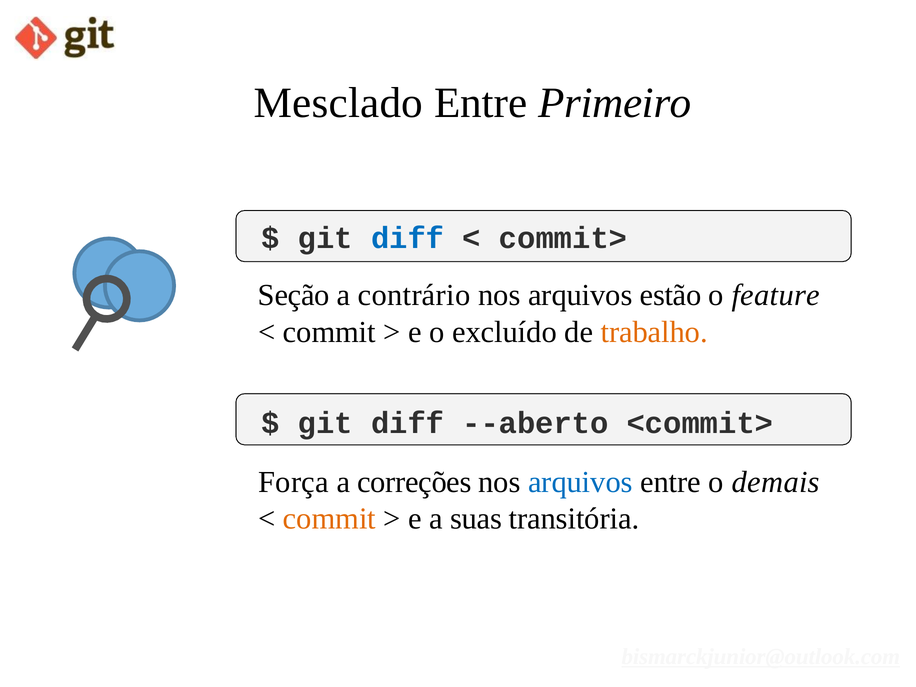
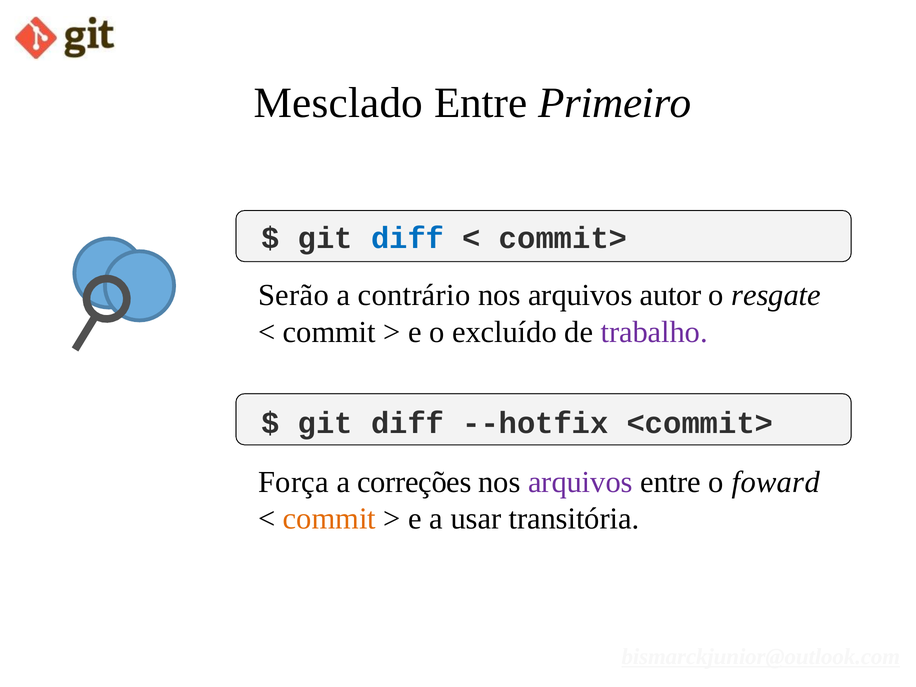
Seção: Seção -> Serão
estão: estão -> autor
feature: feature -> resgate
trabalho colour: orange -> purple
--aberto: --aberto -> --hotfix
arquivos at (580, 482) colour: blue -> purple
demais: demais -> foward
suas: suas -> usar
